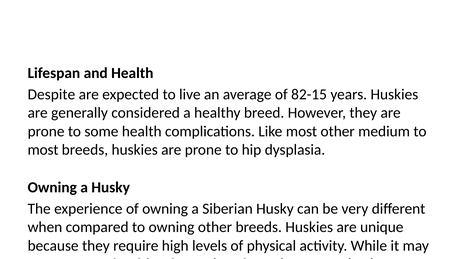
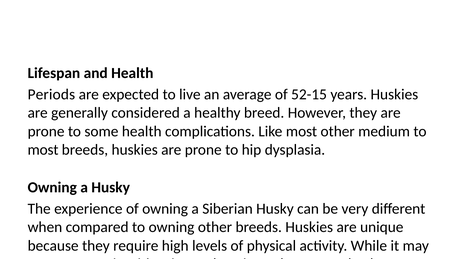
Despite at (51, 94): Despite -> Periods
82-15: 82-15 -> 52-15
